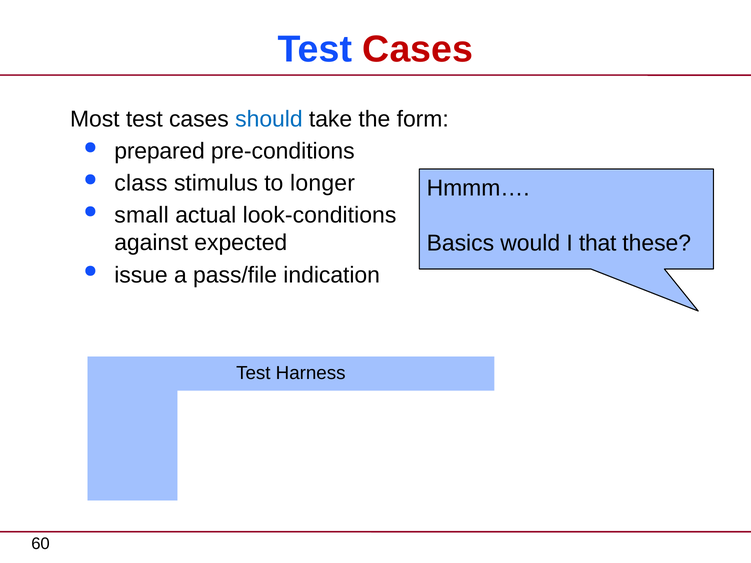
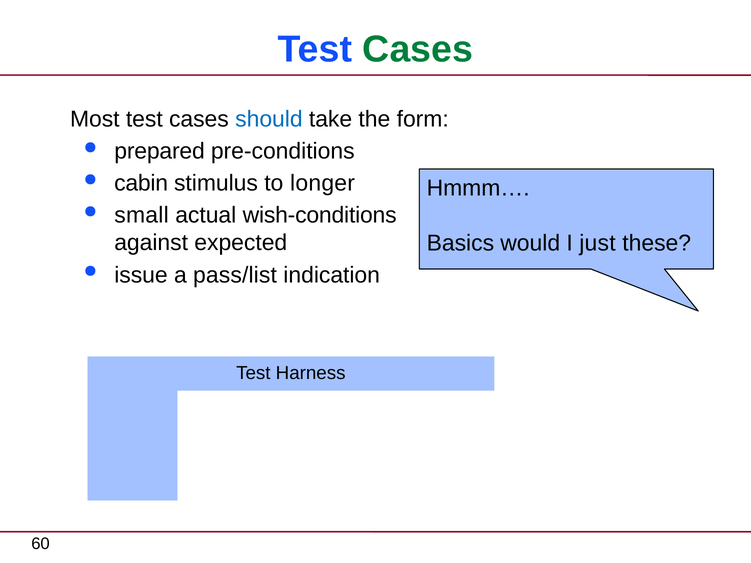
Cases at (418, 50) colour: red -> green
class: class -> cabin
look-conditions: look-conditions -> wish-conditions
that: that -> just
pass/file: pass/file -> pass/list
